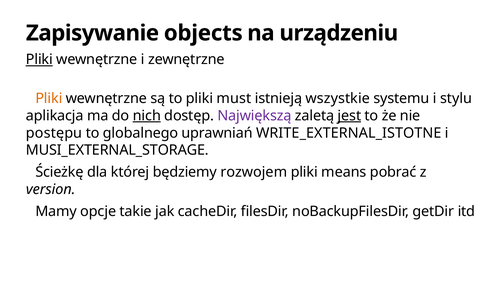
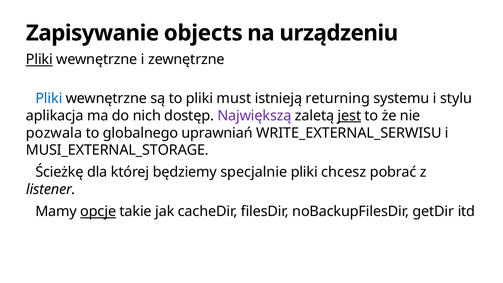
Pliki at (49, 98) colour: orange -> blue
wszystkie: wszystkie -> returning
nich underline: present -> none
postępu: postępu -> pozwala
WRITE_EXTERNAL_ISTOTNE: WRITE_EXTERNAL_ISTOTNE -> WRITE_EXTERNAL_SERWISU
rozwojem: rozwojem -> specjalnie
means: means -> chcesz
version: version -> listener
opcje underline: none -> present
